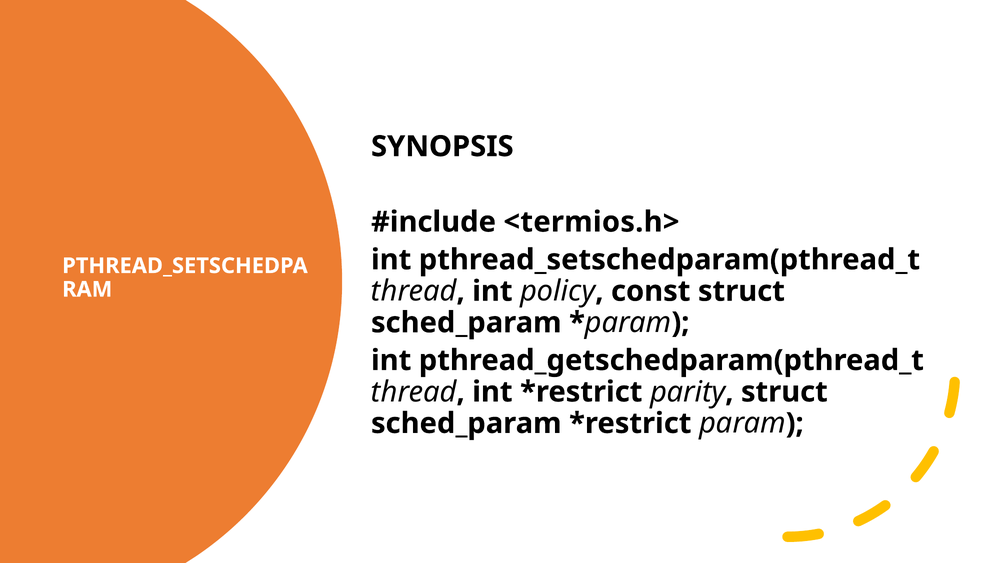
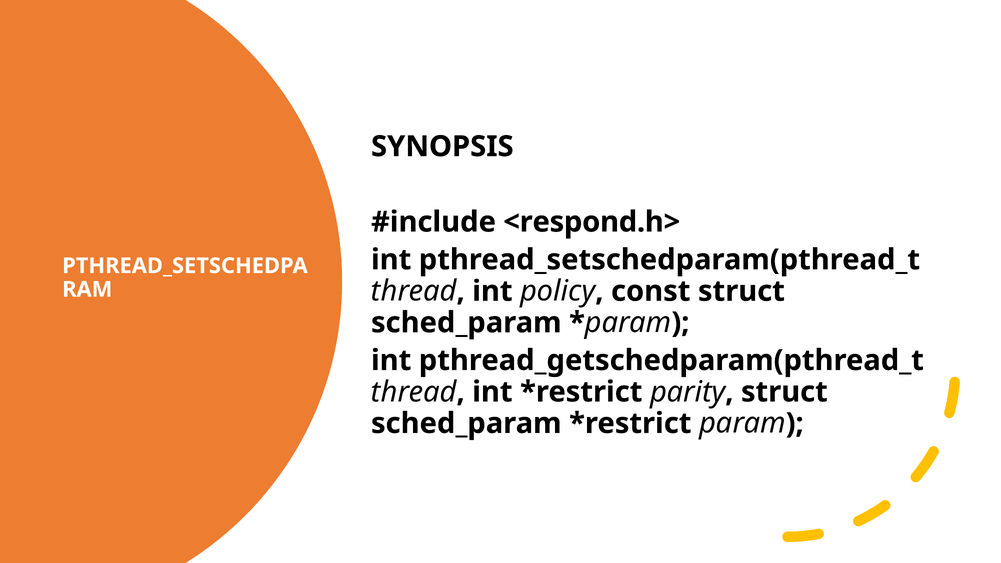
<termios.h>: <termios.h> -> <respond.h>
